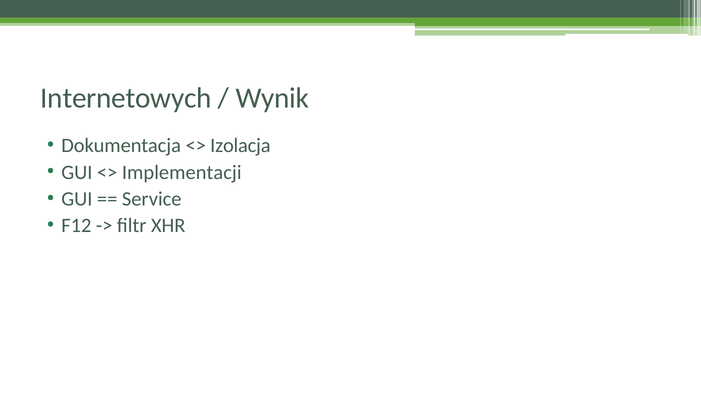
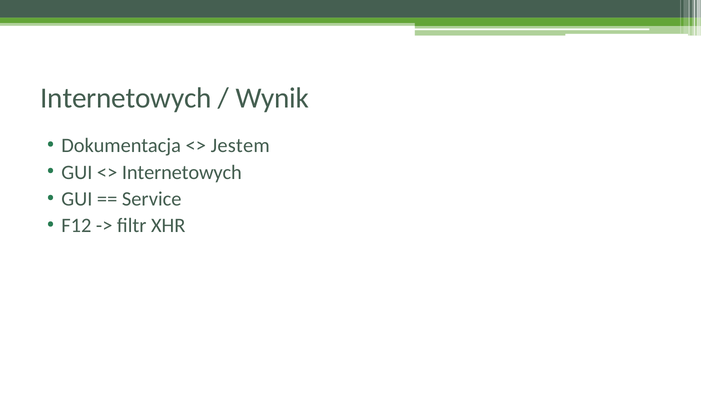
Izolacja: Izolacja -> Jestem
Implementacji at (182, 172): Implementacji -> Internetowych
